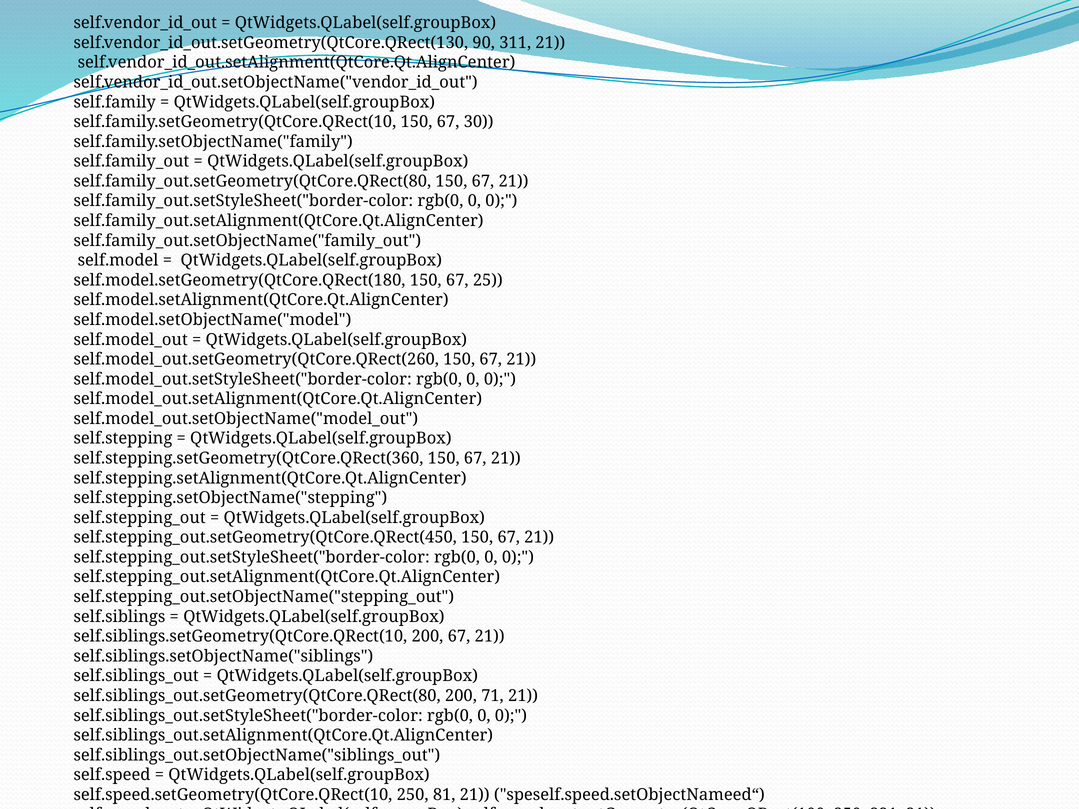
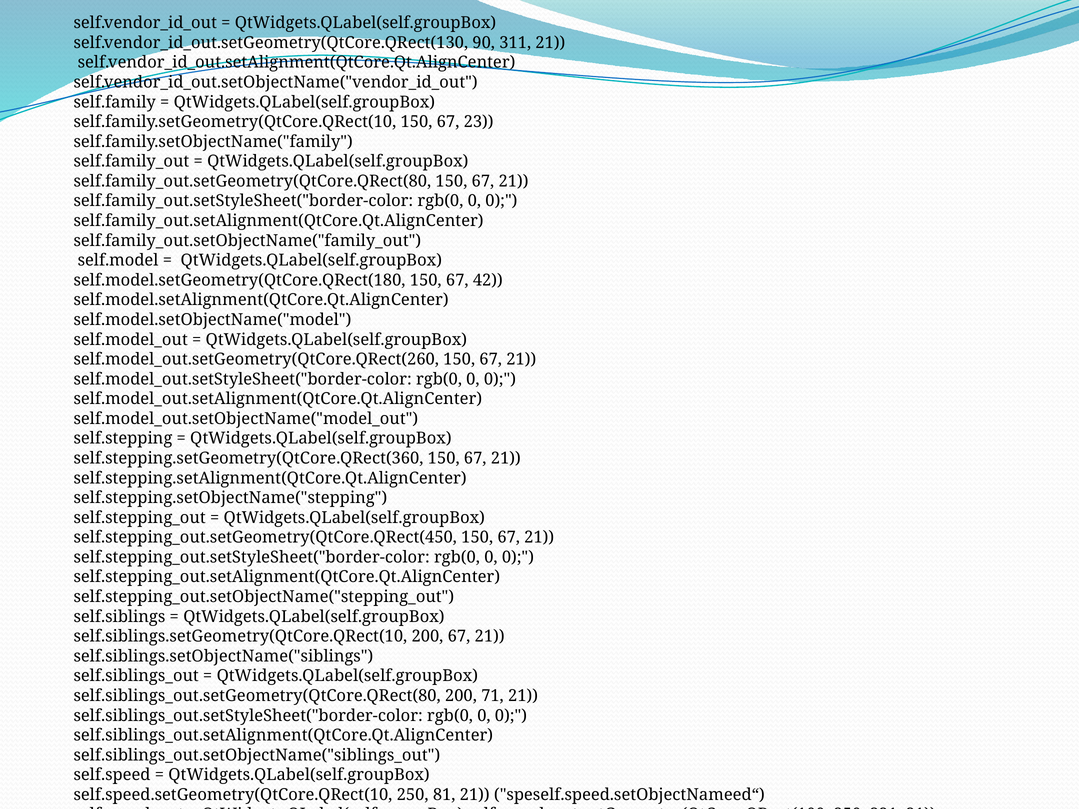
30: 30 -> 23
25: 25 -> 42
